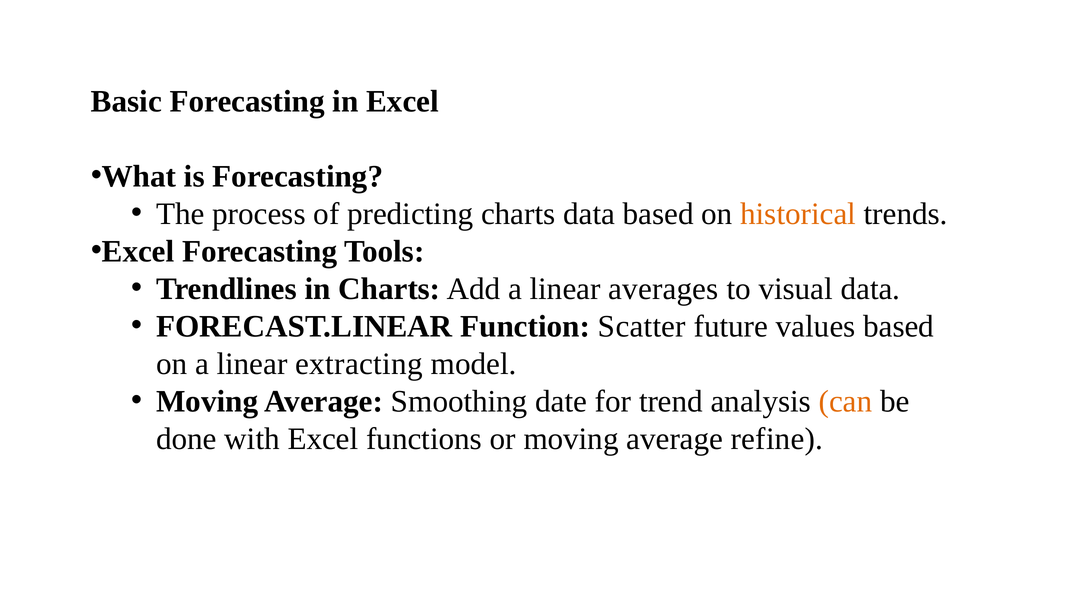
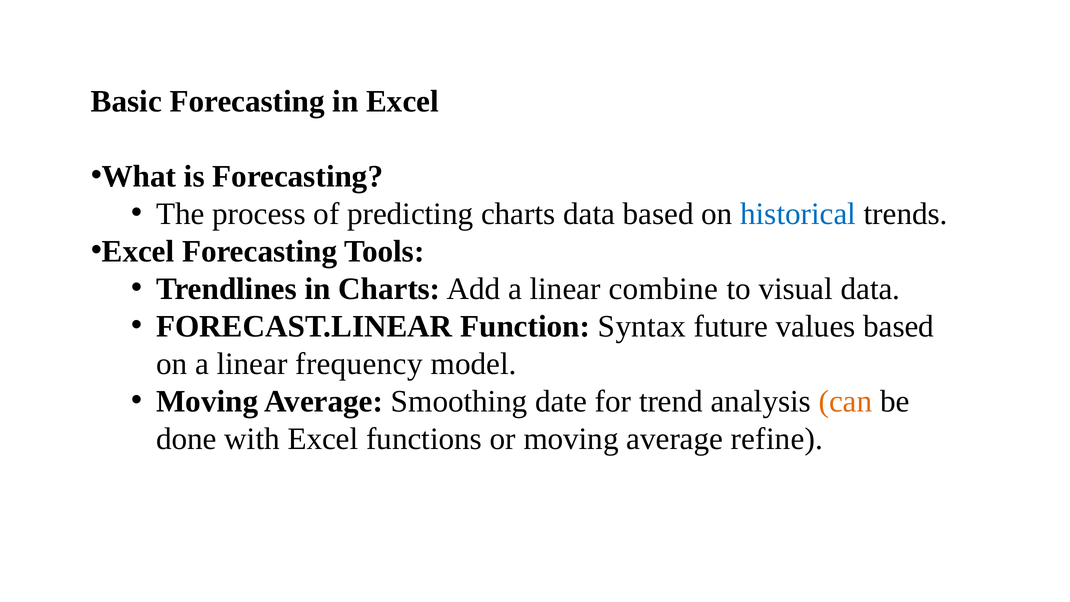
historical colour: orange -> blue
averages: averages -> combine
Scatter: Scatter -> Syntax
extracting: extracting -> frequency
